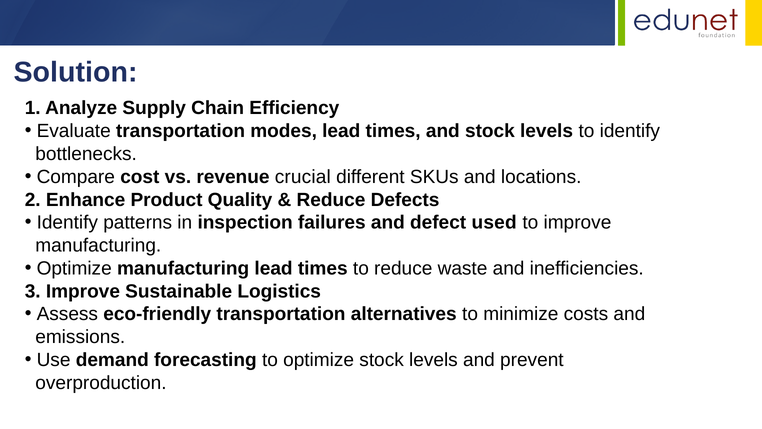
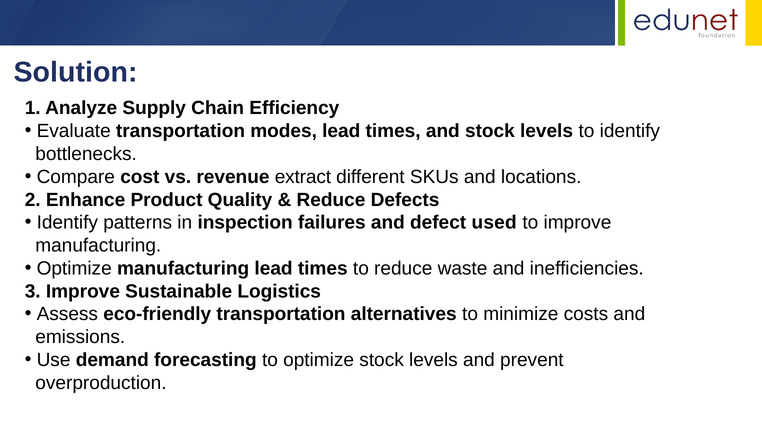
crucial: crucial -> extract
